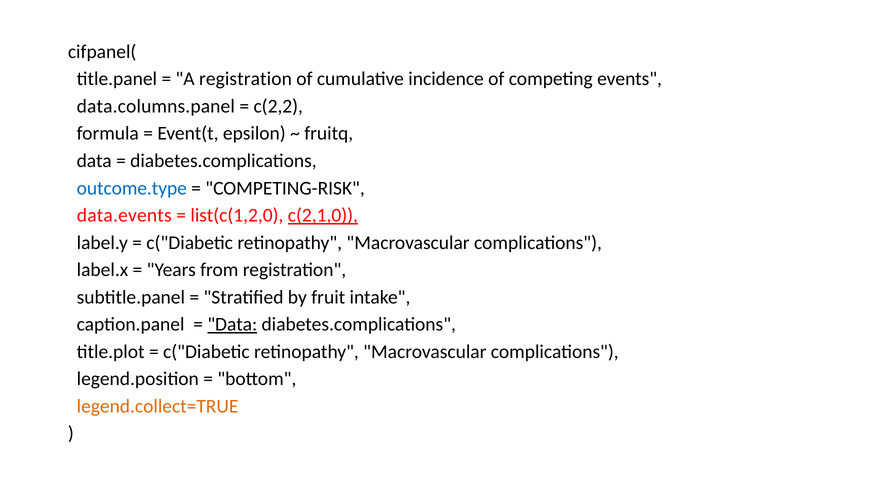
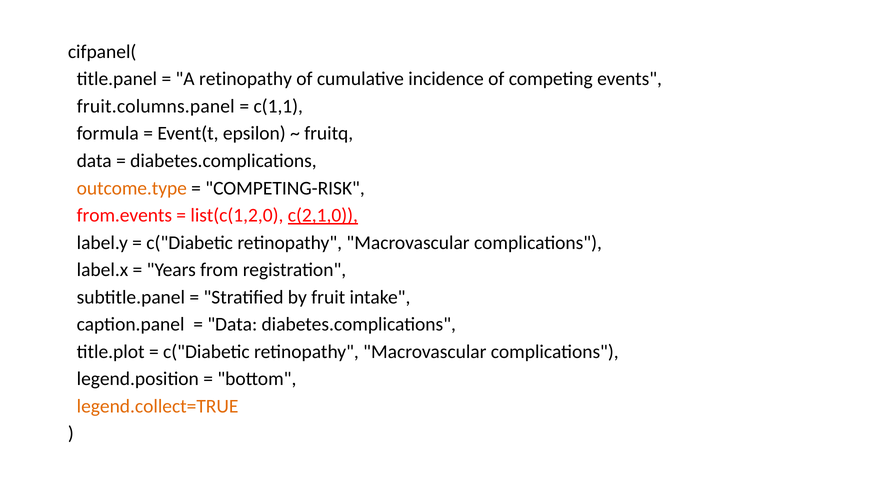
A registration: registration -> retinopathy
data.columns.panel: data.columns.panel -> fruit.columns.panel
c(2,2: c(2,2 -> c(1,1
outcome.type colour: blue -> orange
data.events: data.events -> from.events
Data at (232, 325) underline: present -> none
